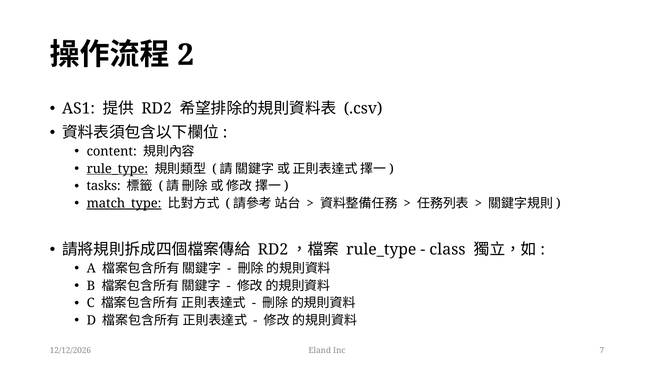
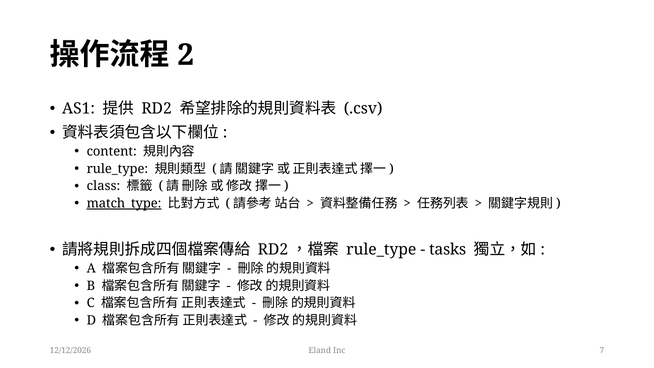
rule_type at (117, 169) underline: present -> none
tasks: tasks -> class
class: class -> tasks
